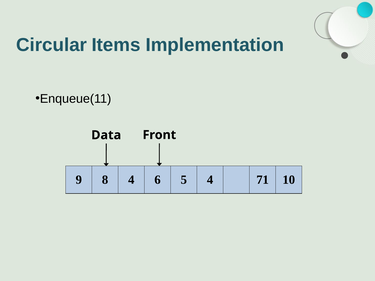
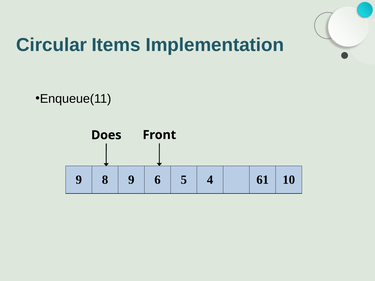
Data: Data -> Does
8 4: 4 -> 9
71: 71 -> 61
